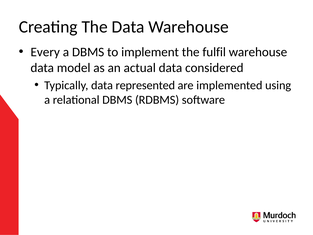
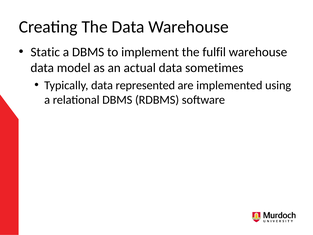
Every: Every -> Static
considered: considered -> sometimes
